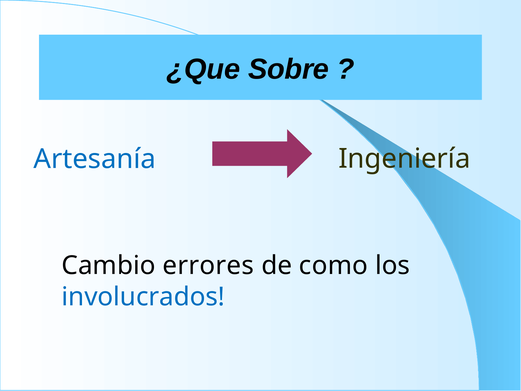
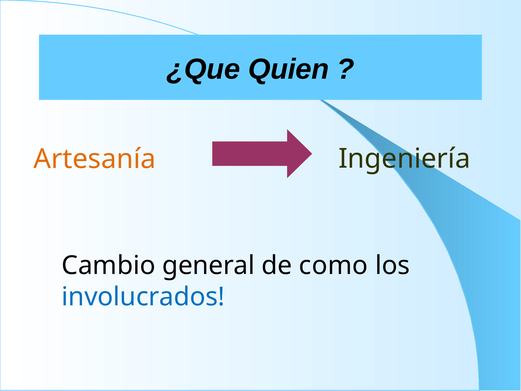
Sobre: Sobre -> Quien
Artesanía colour: blue -> orange
errores: errores -> general
